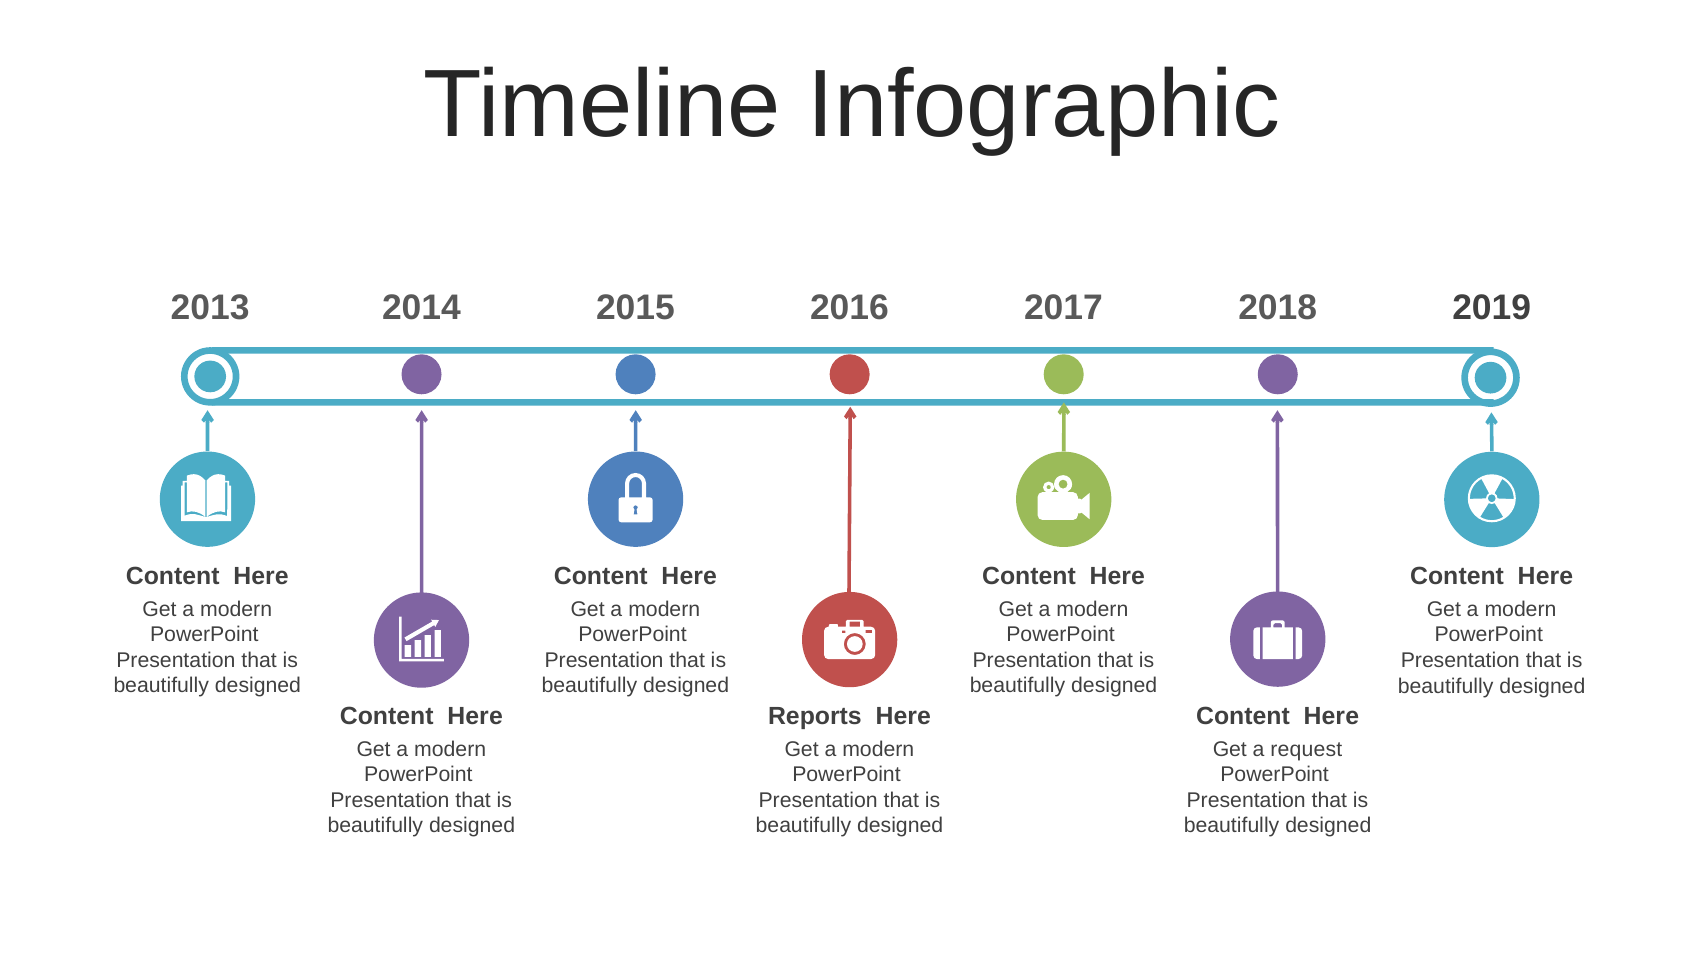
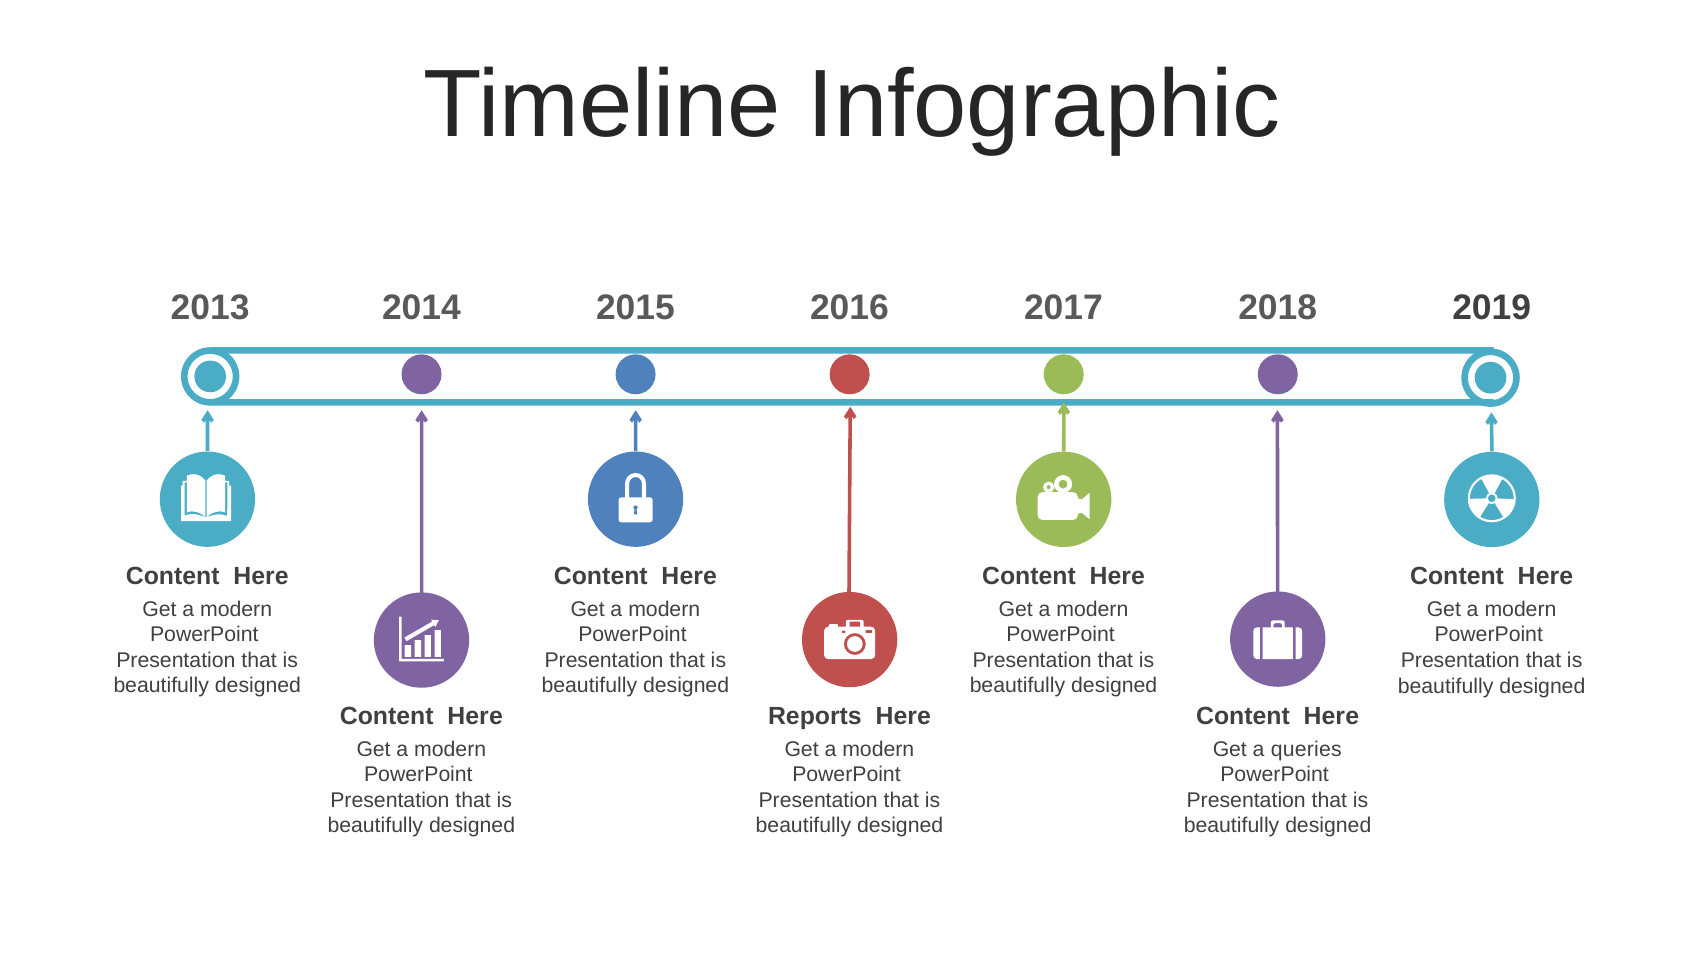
request: request -> queries
